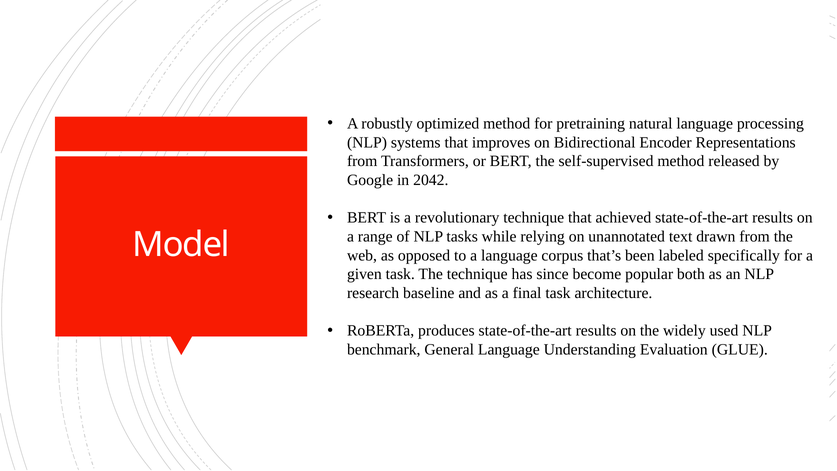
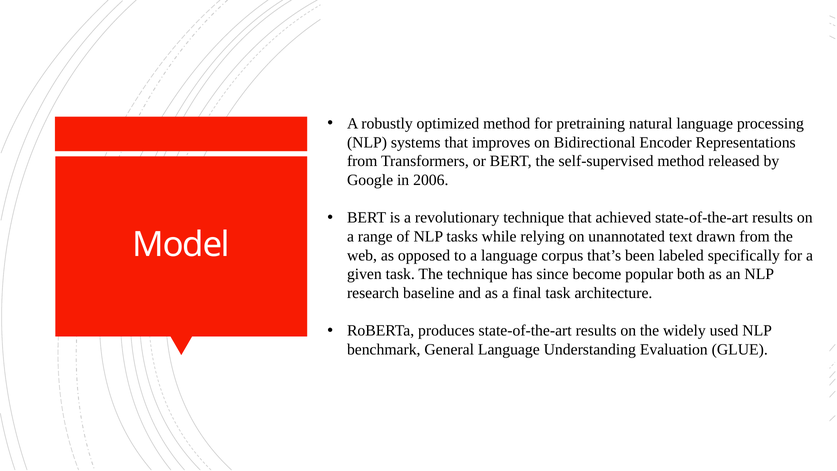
2042: 2042 -> 2006
